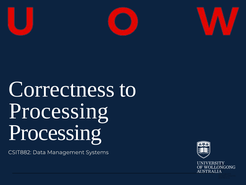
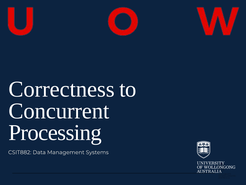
Processing at (59, 111): Processing -> Concurrent
